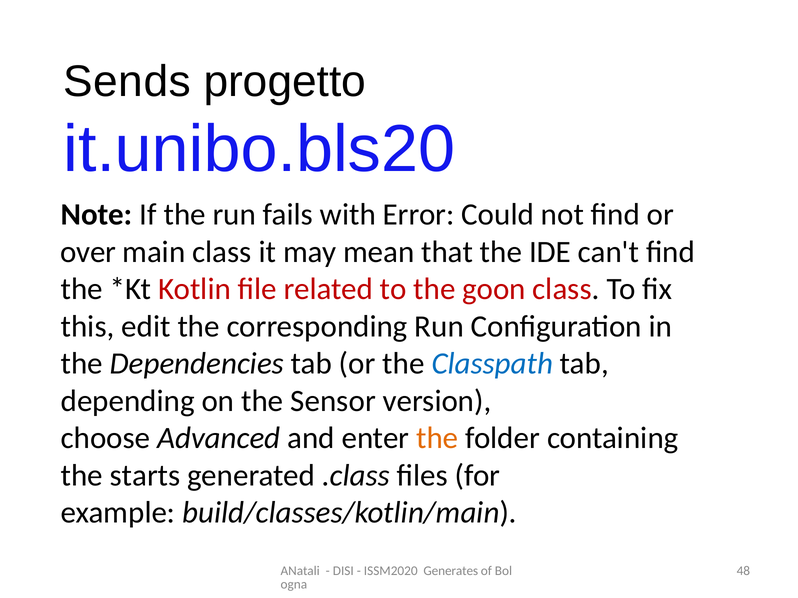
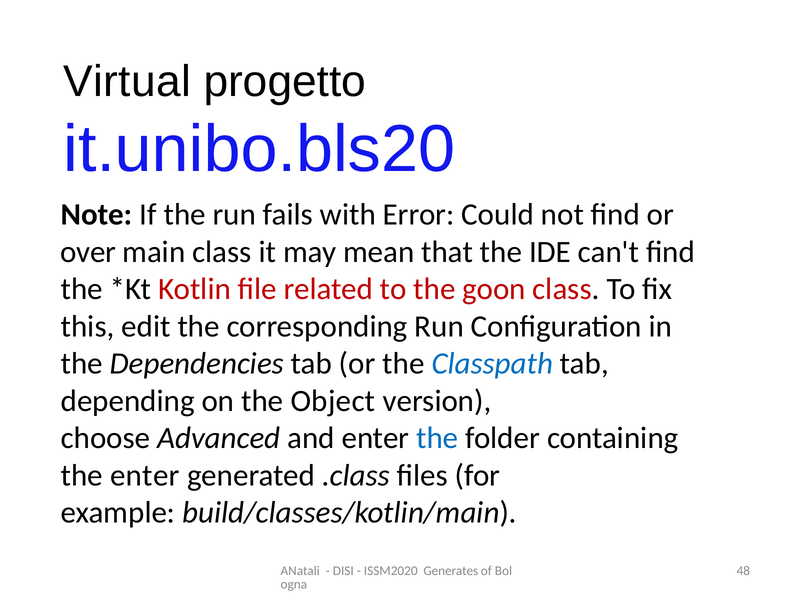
Sends: Sends -> Virtual
Sensor: Sensor -> Object
the at (437, 438) colour: orange -> blue
the starts: starts -> enter
